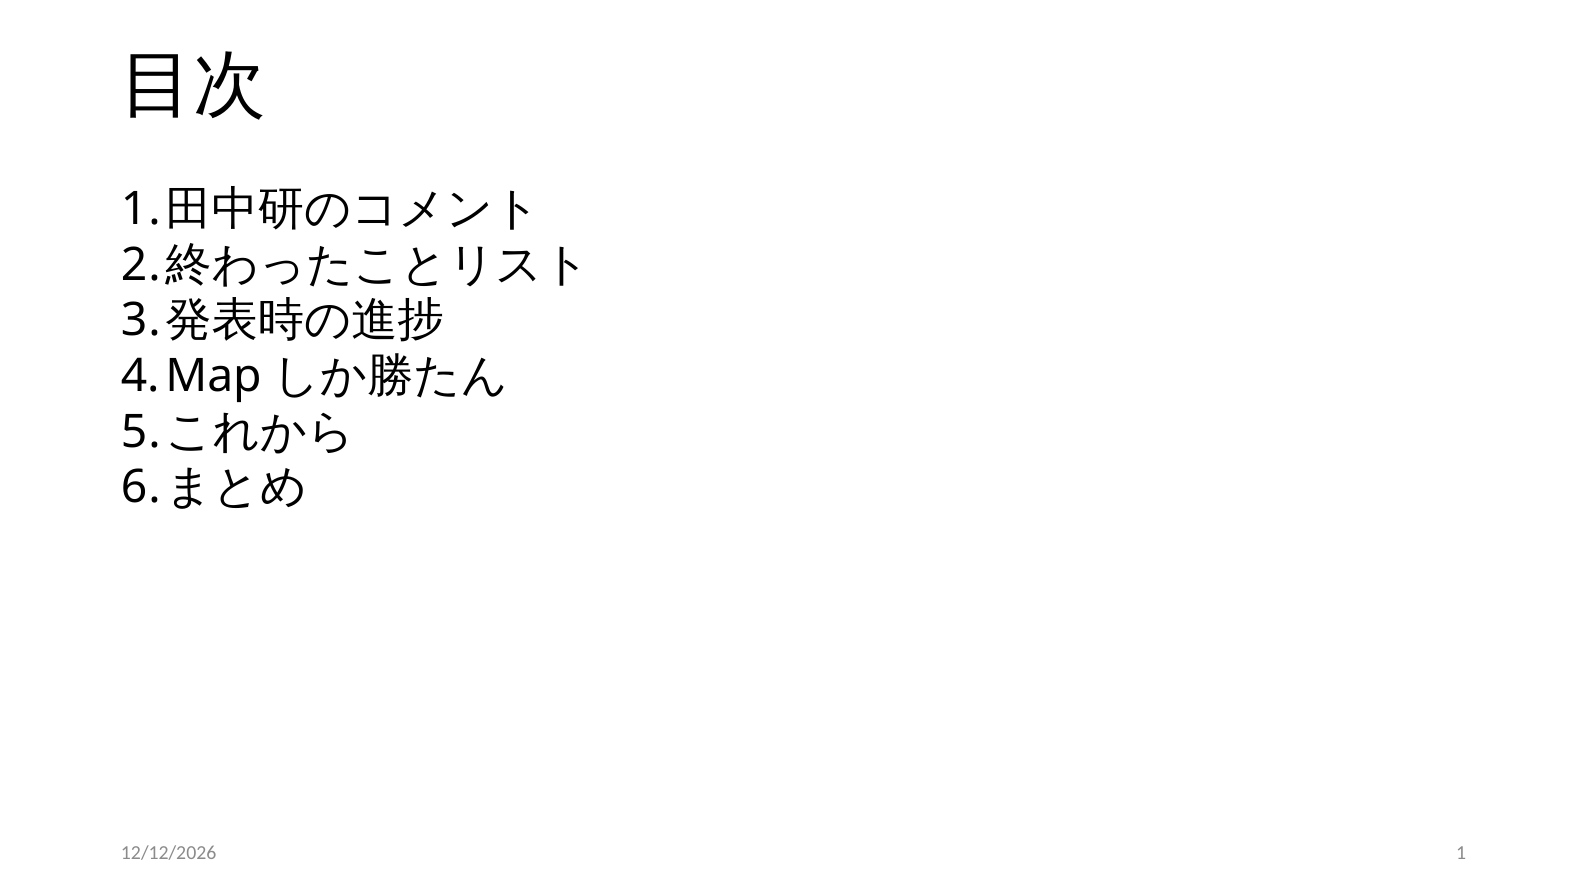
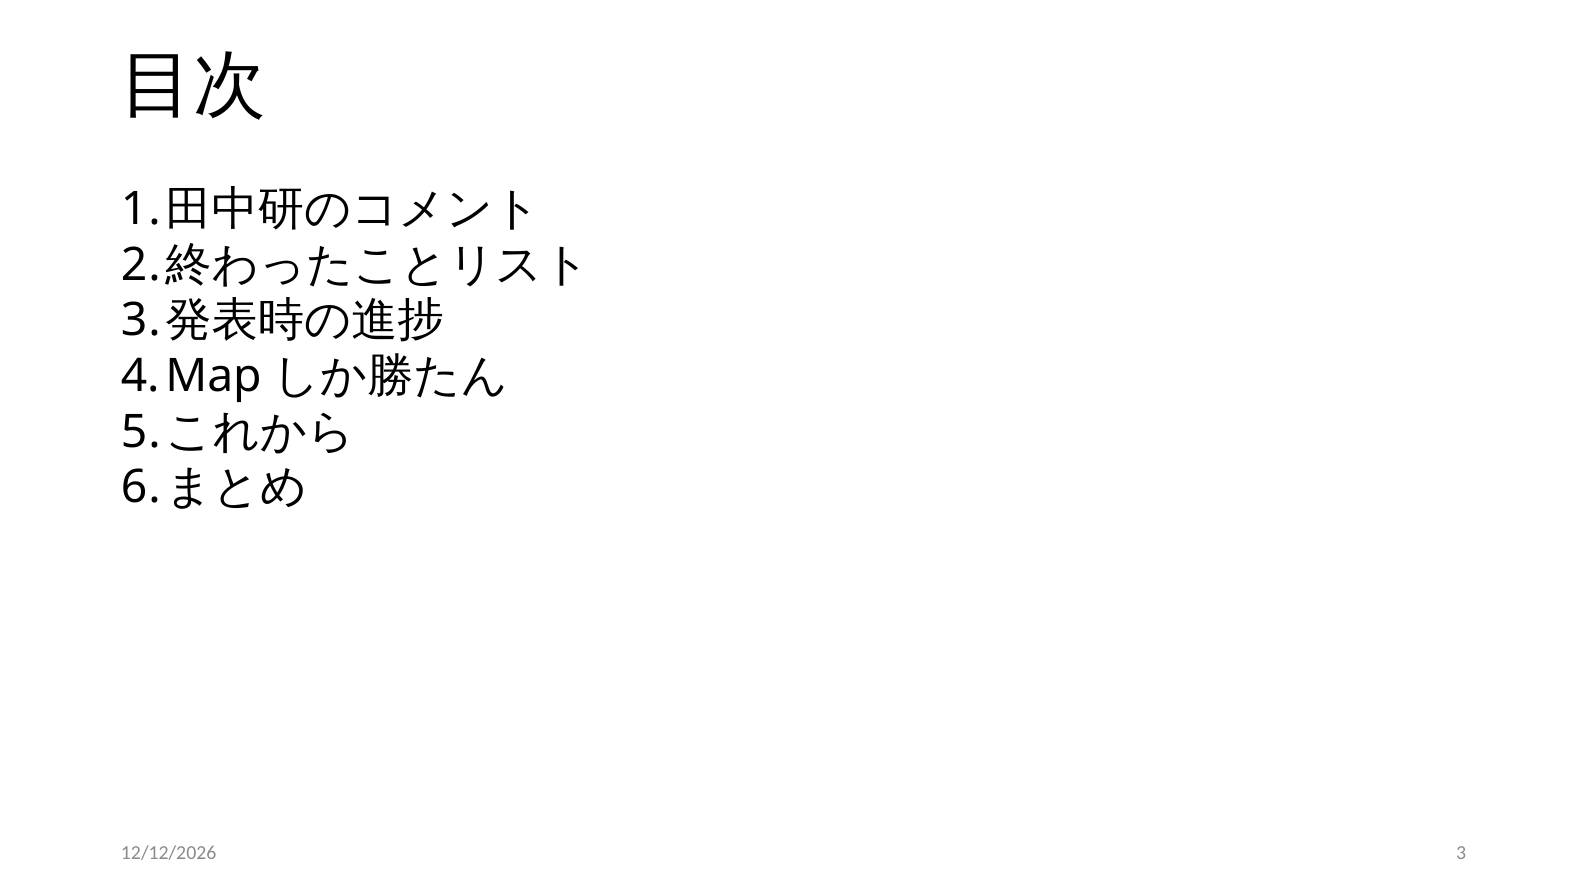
1 at (1461, 852): 1 -> 3
